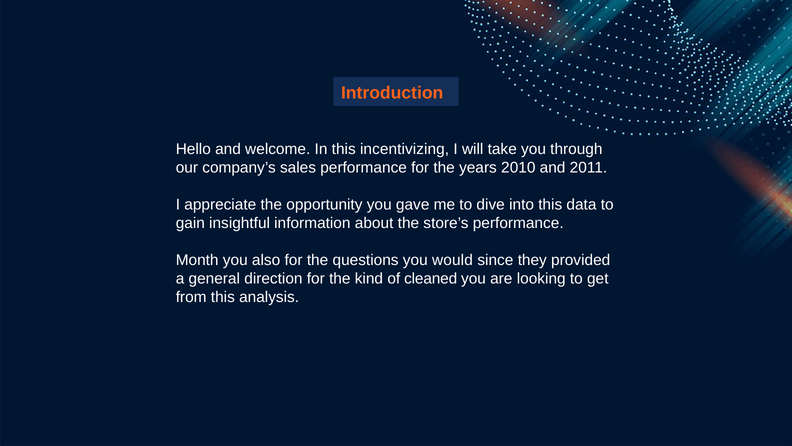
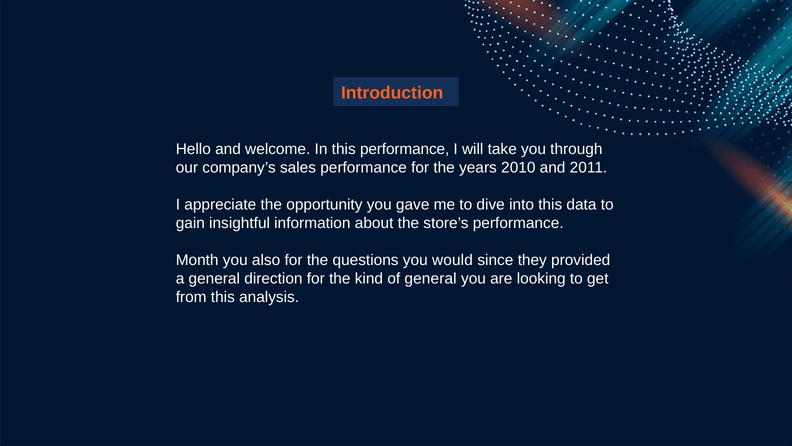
this incentivizing: incentivizing -> performance
of cleaned: cleaned -> general
